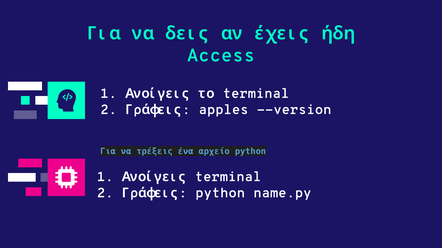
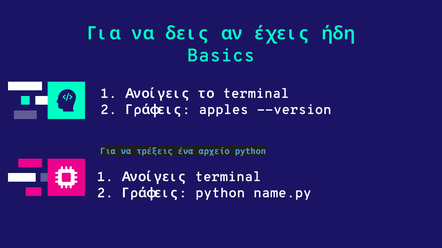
Access: Access -> Basics
